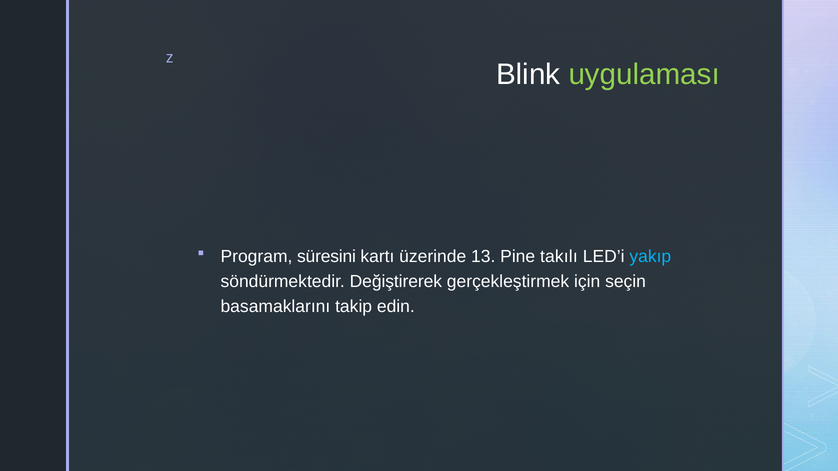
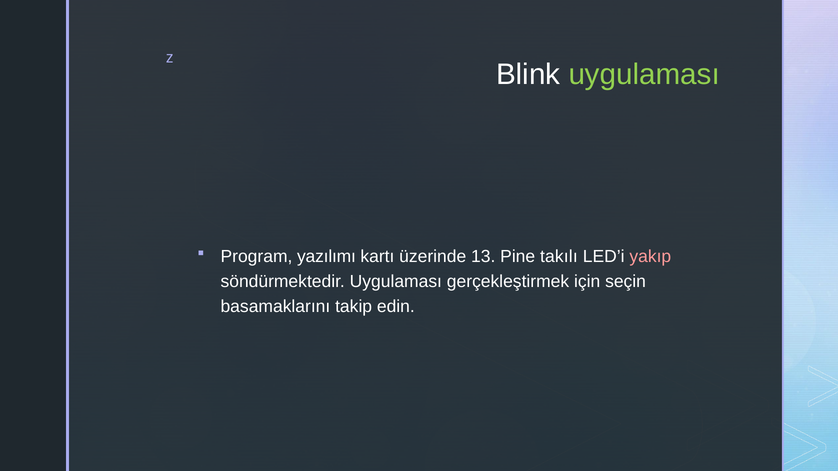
süresini: süresini -> yazılımı
yakıp colour: light blue -> pink
söndürmektedir Değiştirerek: Değiştirerek -> Uygulaması
